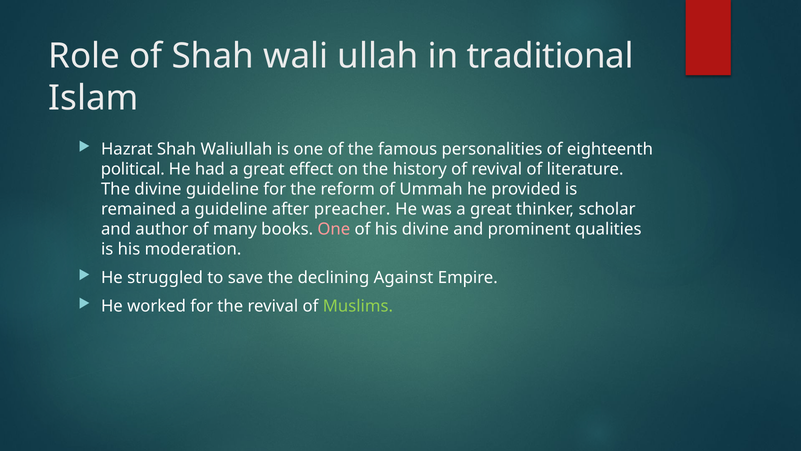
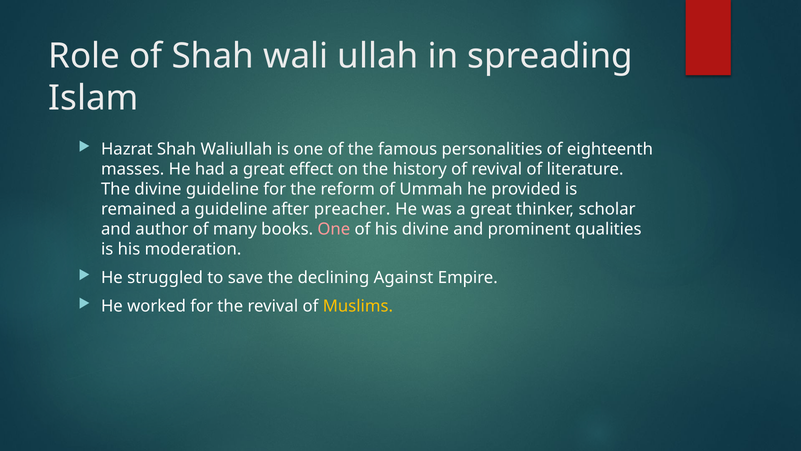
traditional: traditional -> spreading
political: political -> masses
Muslims colour: light green -> yellow
